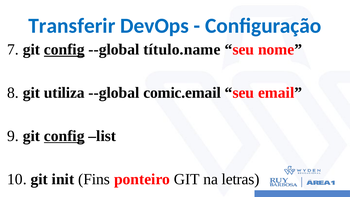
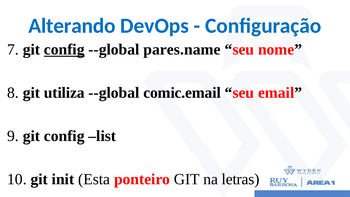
Transferir: Transferir -> Alterando
título.name: título.name -> pares.name
config at (64, 136) underline: present -> none
Fins: Fins -> Esta
